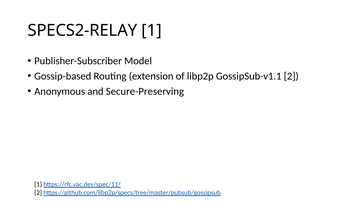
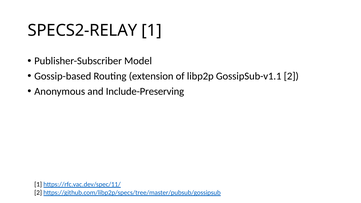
Secure-Preserving: Secure-Preserving -> Include-Preserving
